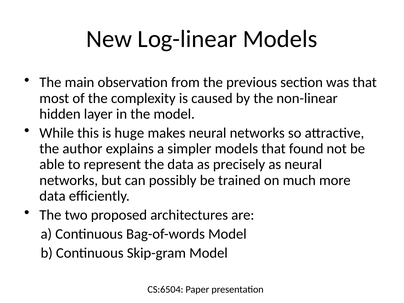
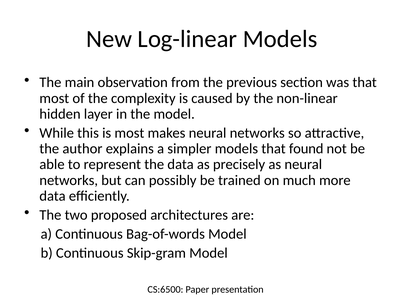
is huge: huge -> most
CS:6504: CS:6504 -> CS:6500
